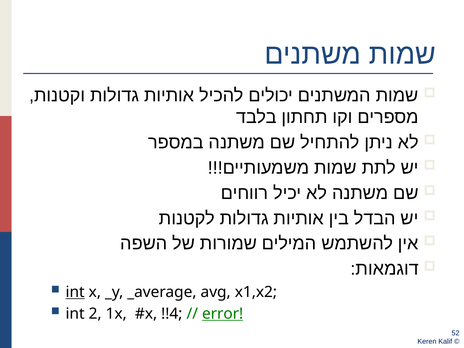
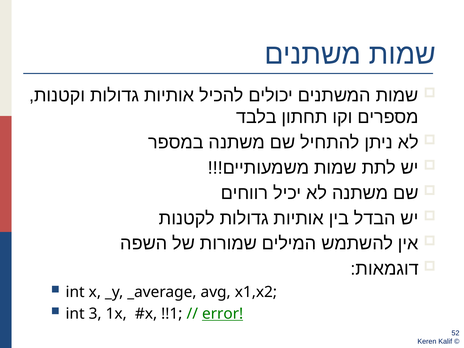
int at (75, 292) underline: present -> none
2: 2 -> 3
!!4: !!4 -> !!1
